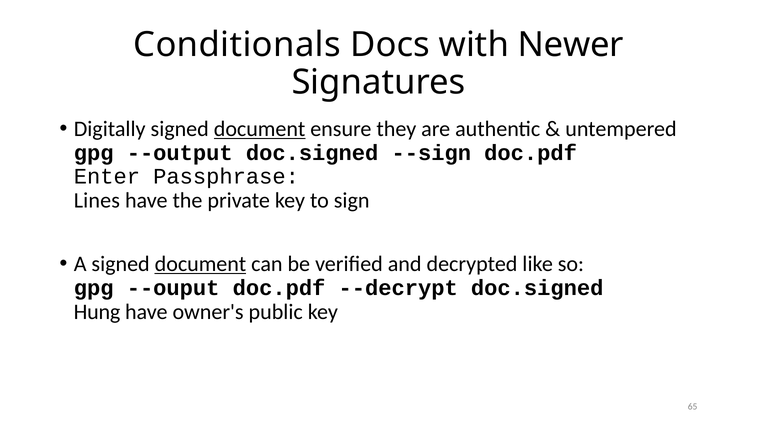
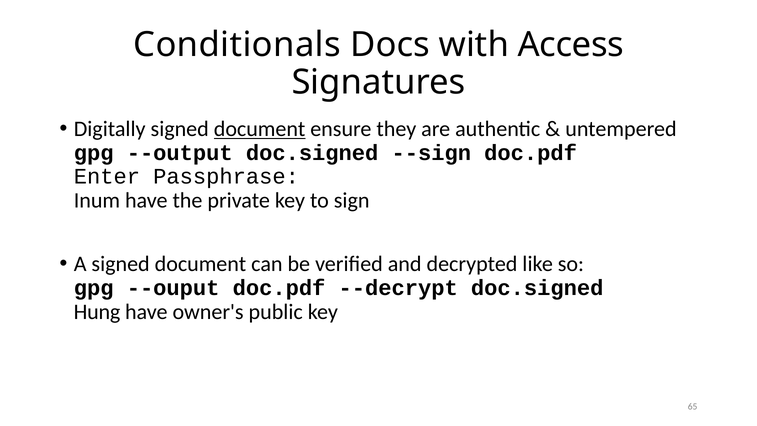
Newer: Newer -> Access
Lines: Lines -> Inum
document at (200, 264) underline: present -> none
